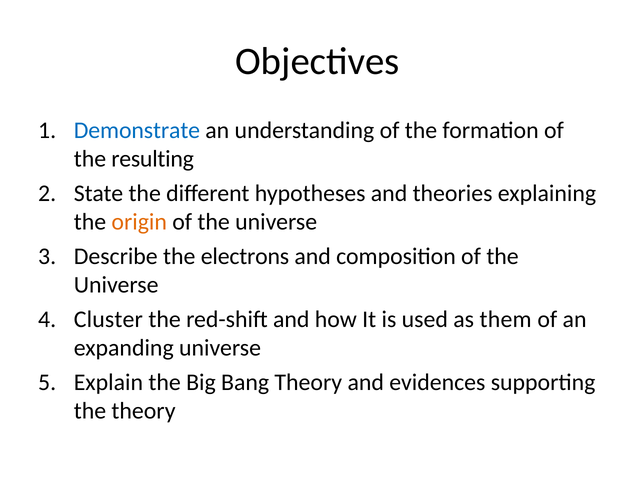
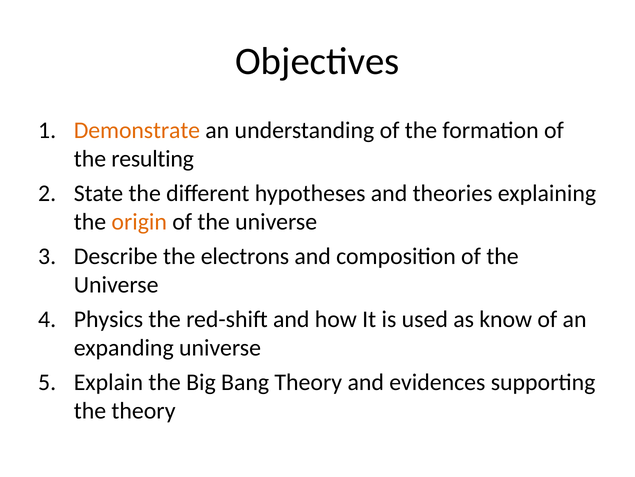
Demonstrate colour: blue -> orange
Cluster: Cluster -> Physics
them: them -> know
